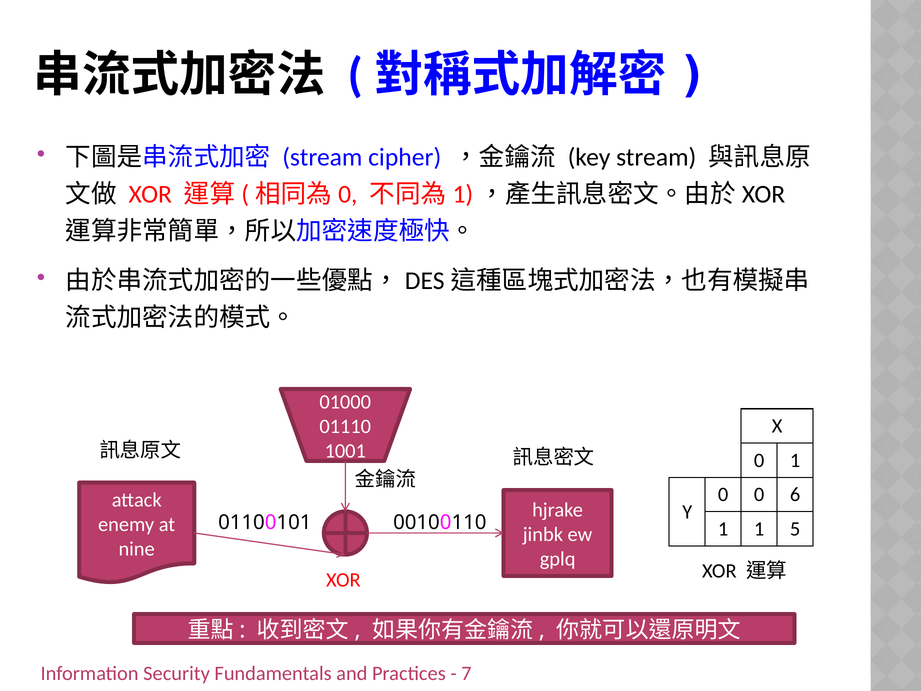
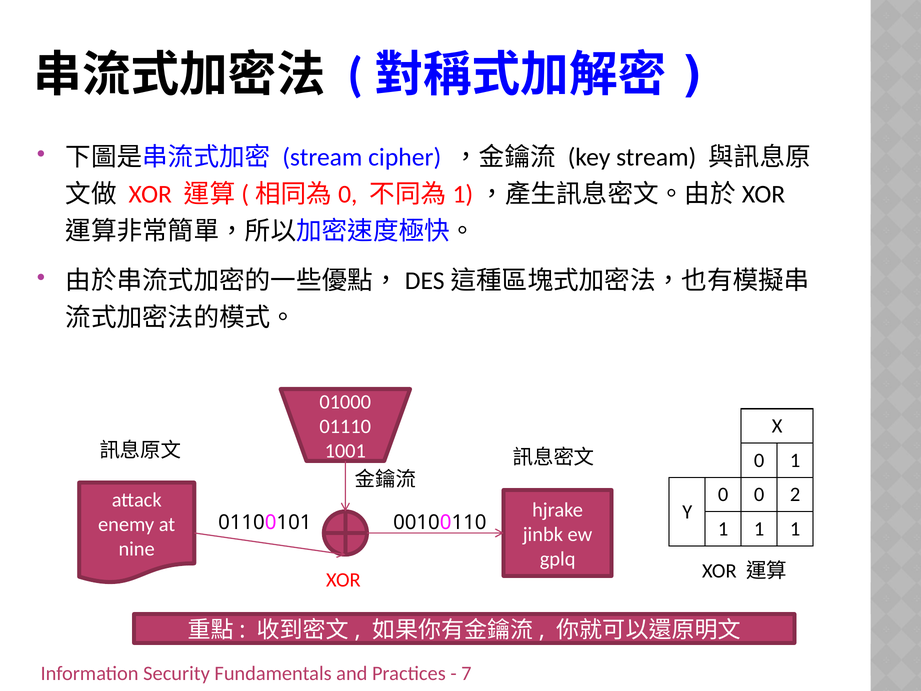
6: 6 -> 2
1 1 5: 5 -> 1
